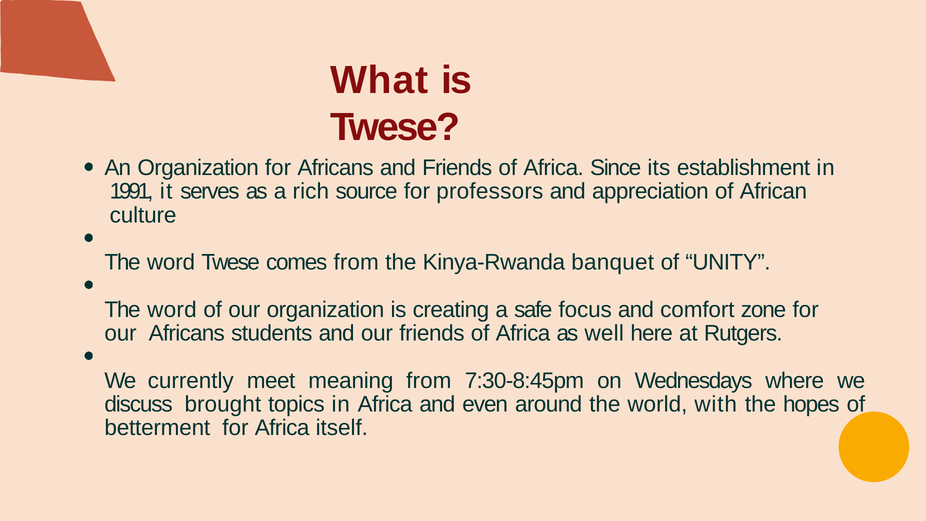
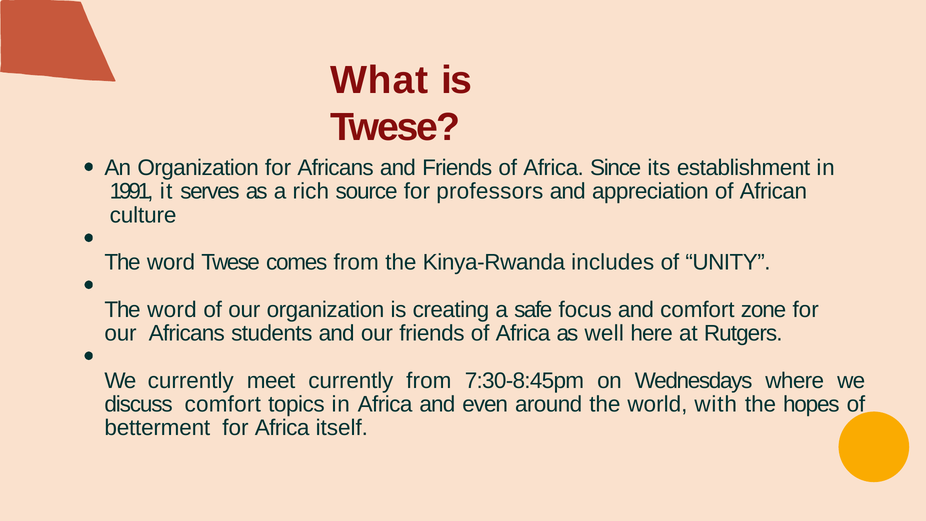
banquet: banquet -> includes
meet meaning: meaning -> currently
discuss brought: brought -> comfort
